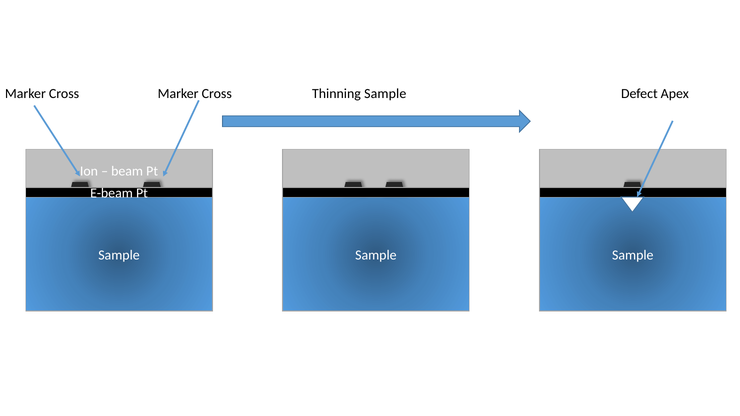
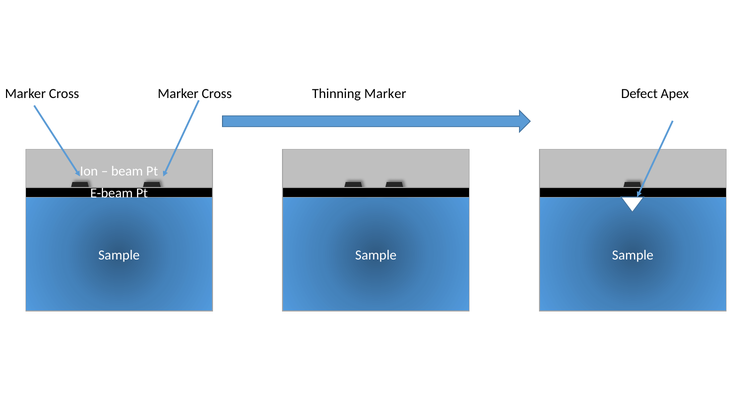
Thinning Sample: Sample -> Marker
